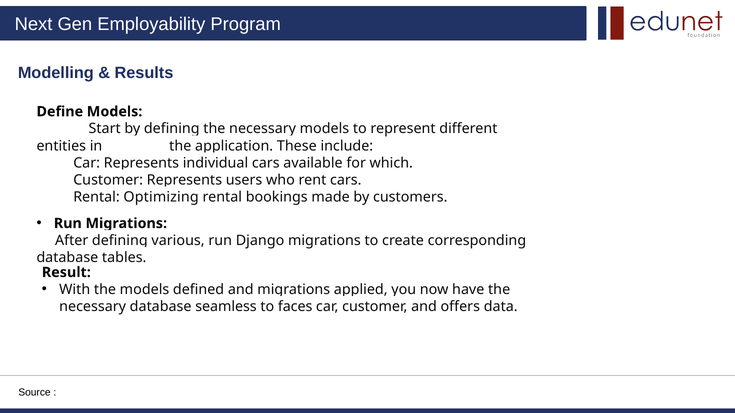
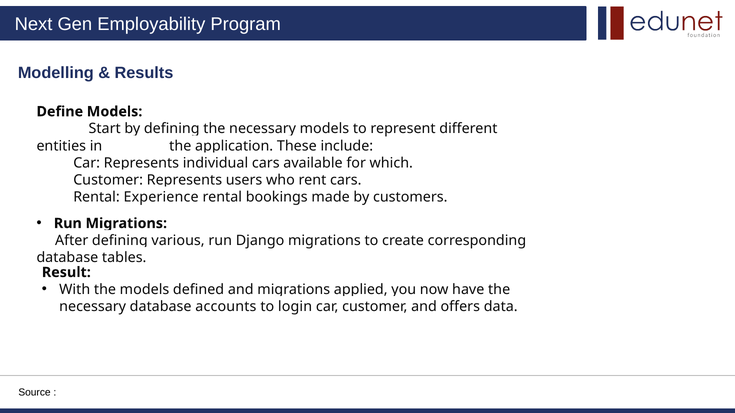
Optimizing: Optimizing -> Experience
seamless: seamless -> accounts
faces: faces -> login
